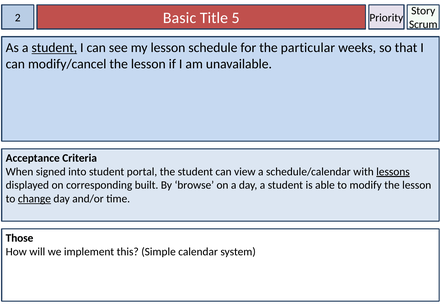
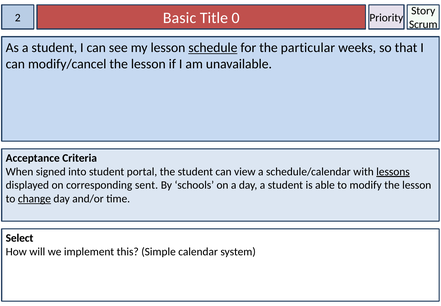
5: 5 -> 0
student at (54, 48) underline: present -> none
schedule underline: none -> present
built: built -> sent
browse: browse -> schools
Those: Those -> Select
